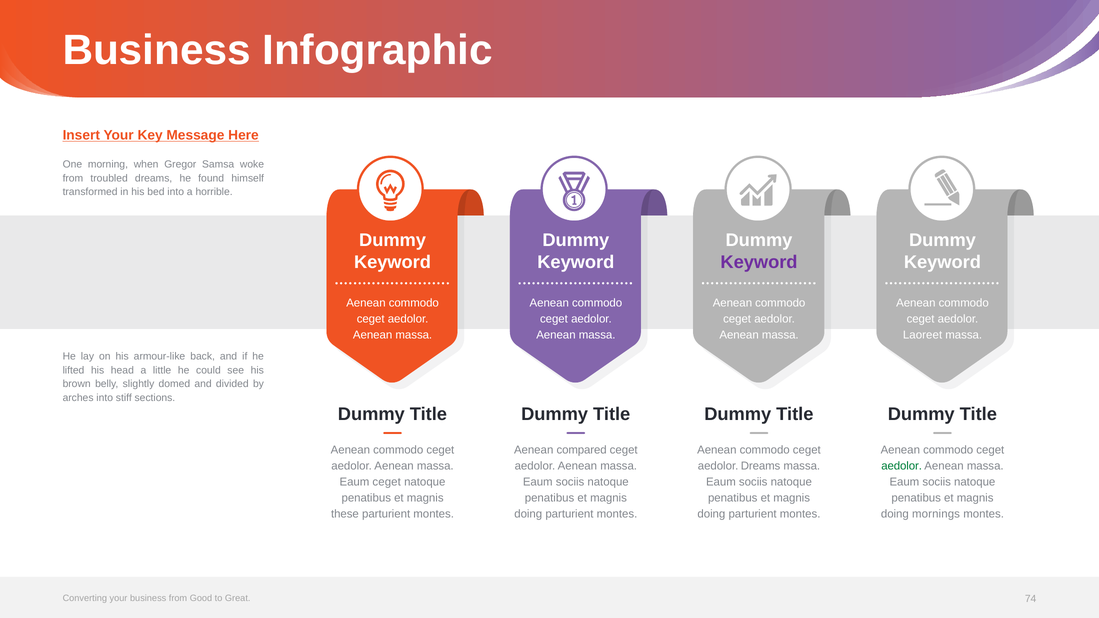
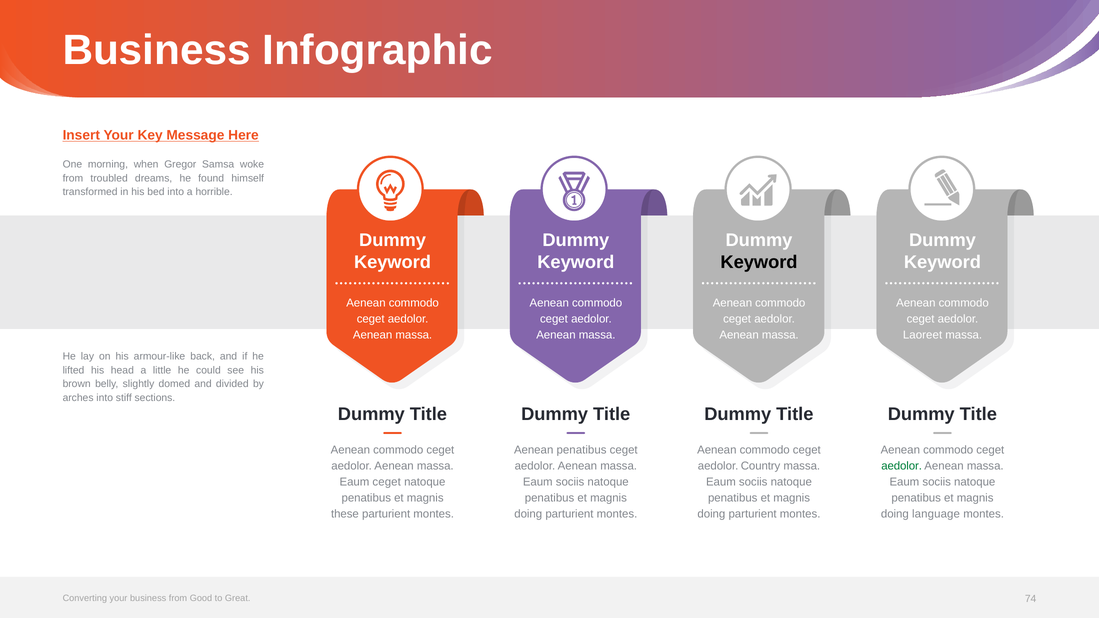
Keyword at (759, 262) colour: purple -> black
Aenean compared: compared -> penatibus
aedolor Dreams: Dreams -> Country
mornings: mornings -> language
